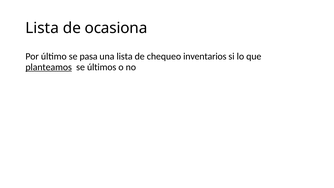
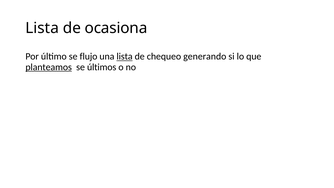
pasa: pasa -> flujo
lista at (125, 56) underline: none -> present
inventarios: inventarios -> generando
